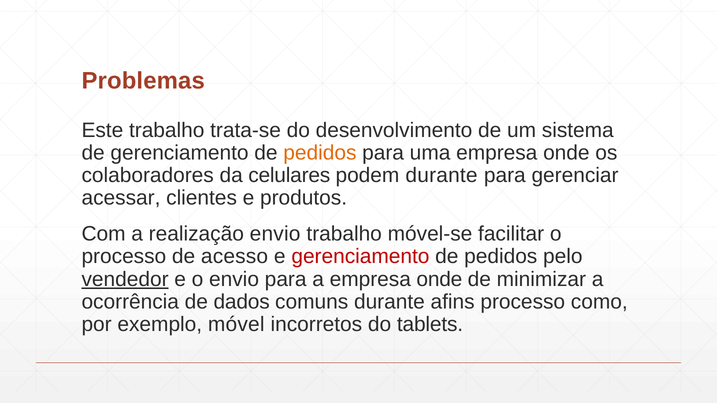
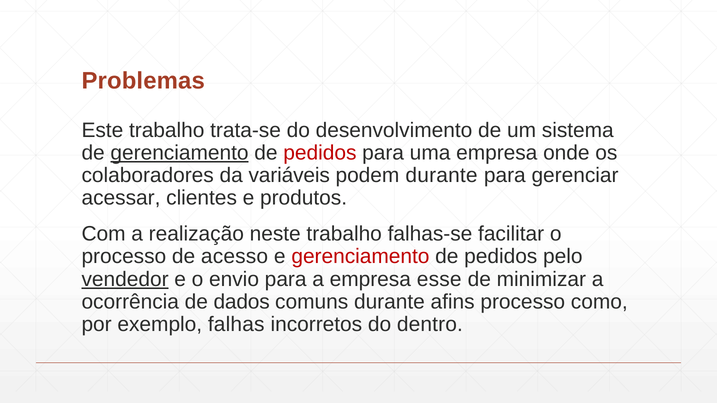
gerenciamento at (180, 153) underline: none -> present
pedidos at (320, 153) colour: orange -> red
celulares: celulares -> variáveis
realização envio: envio -> neste
móvel-se: móvel-se -> falhas-se
a empresa onde: onde -> esse
móvel: móvel -> falhas
tablets: tablets -> dentro
